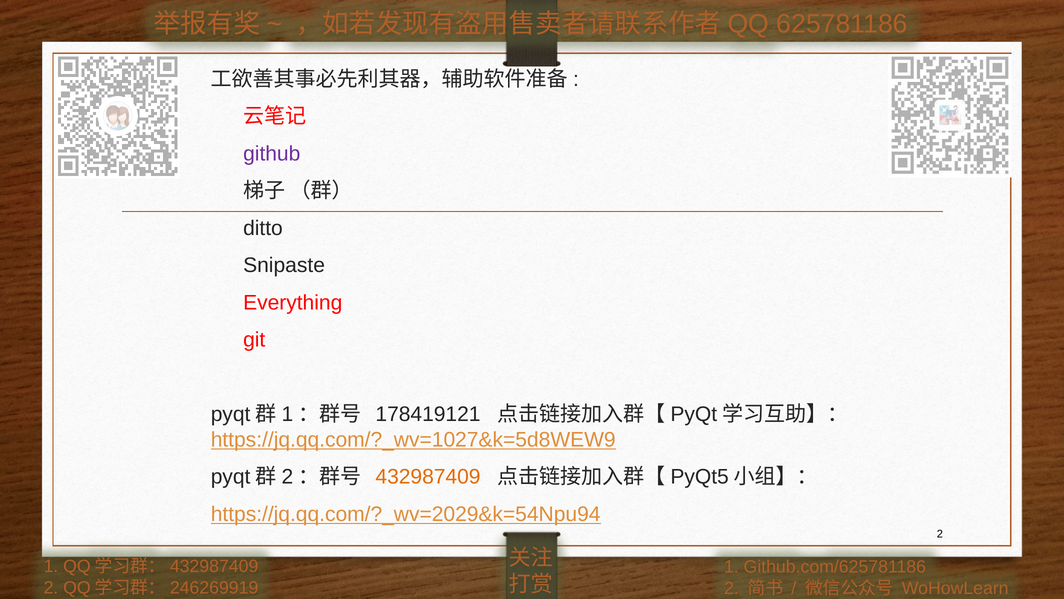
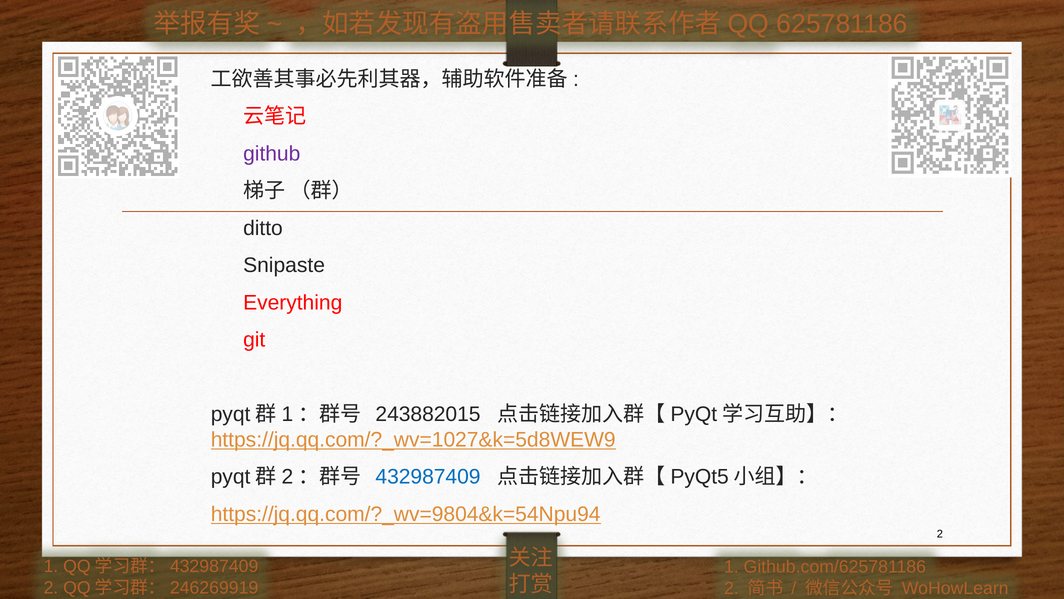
178419121: 178419121 -> 243882015
432987409 colour: orange -> blue
https://jq.qq.com/?_wv=2029&k=54Npu94: https://jq.qq.com/?_wv=2029&k=54Npu94 -> https://jq.qq.com/?_wv=9804&k=54Npu94
